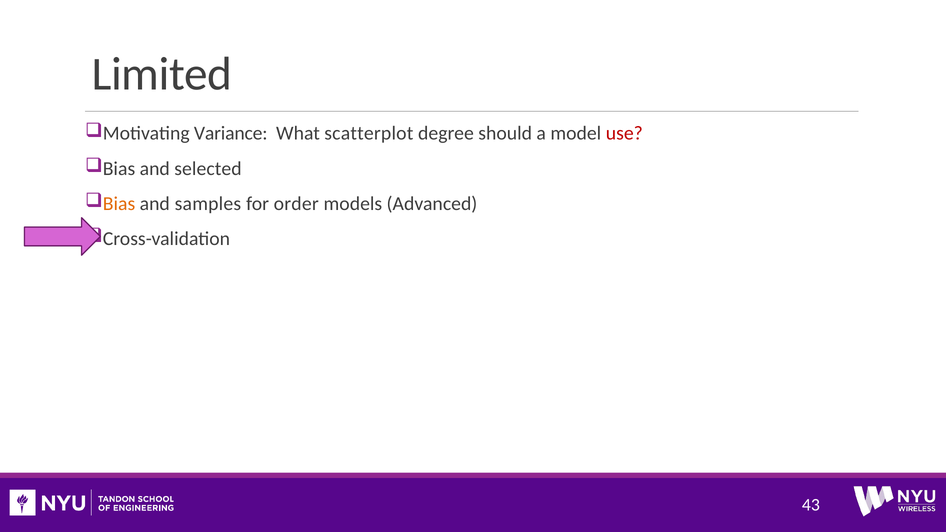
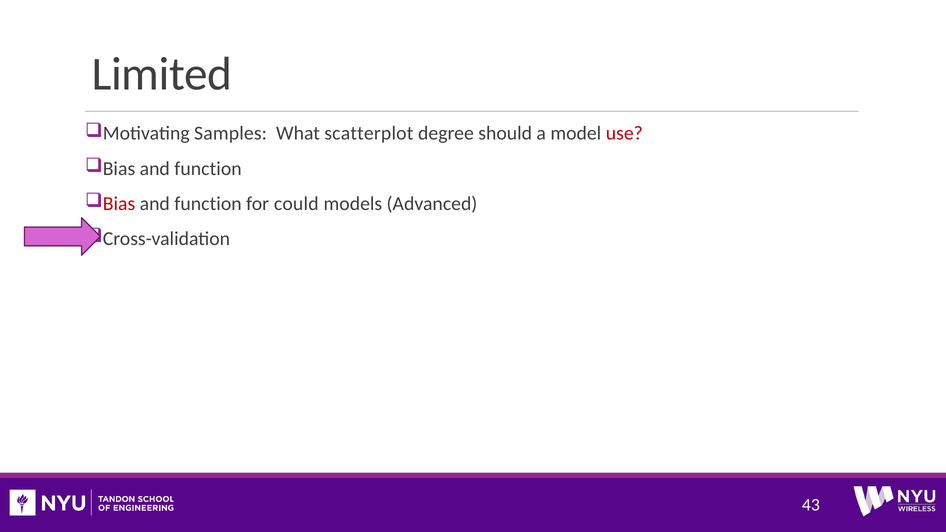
Variance: Variance -> Samples
selected at (208, 169): selected -> function
Bias at (119, 204) colour: orange -> red
samples at (208, 204): samples -> function
order: order -> could
